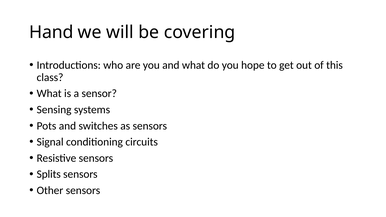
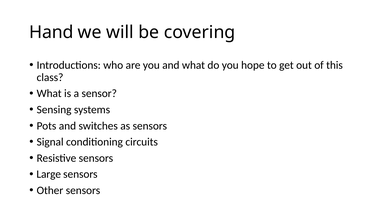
Splits: Splits -> Large
